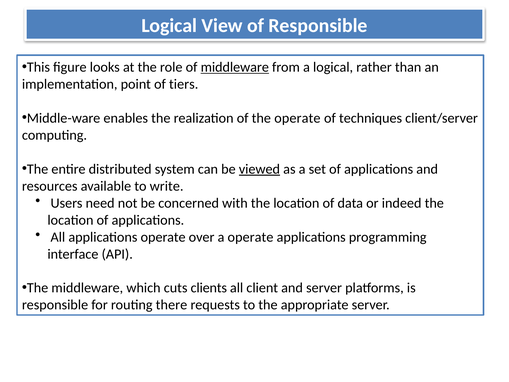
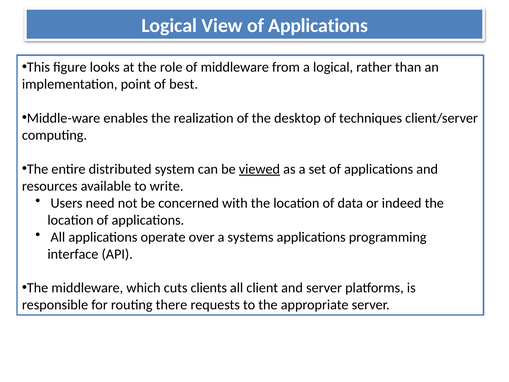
View of Responsible: Responsible -> Applications
middleware at (235, 67) underline: present -> none
tiers: tiers -> best
the operate: operate -> desktop
a operate: operate -> systems
